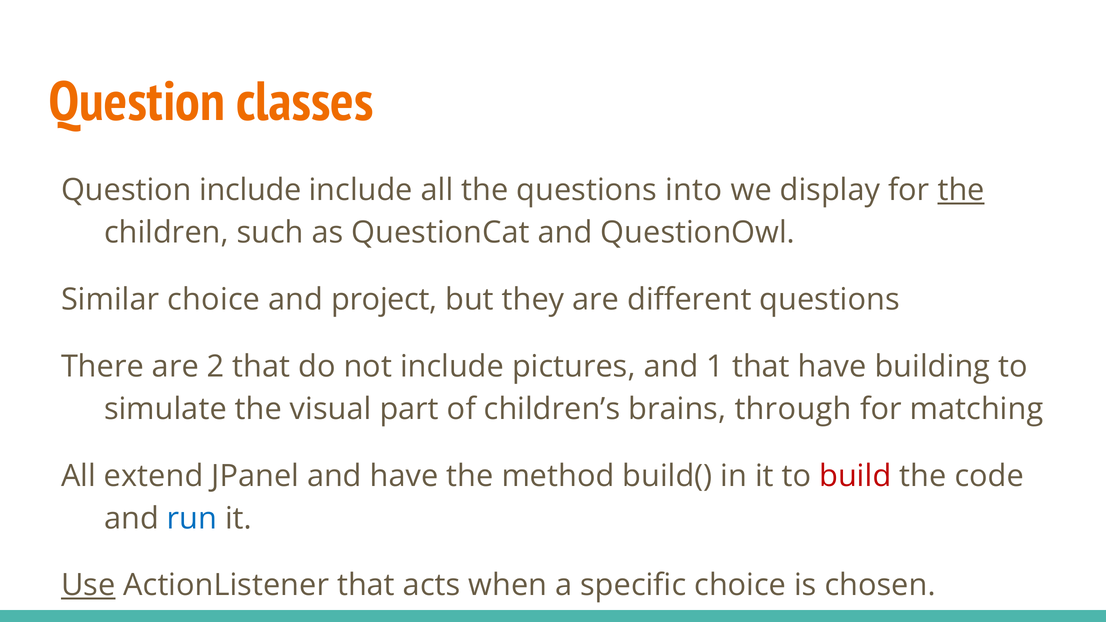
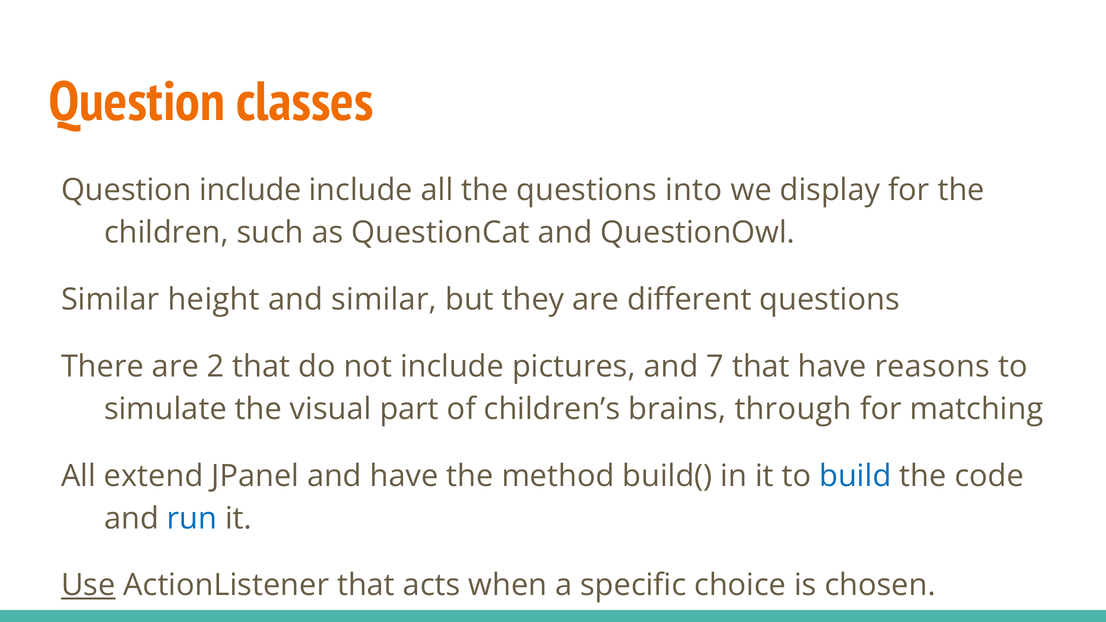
the at (961, 190) underline: present -> none
Similar choice: choice -> height
and project: project -> similar
1: 1 -> 7
building: building -> reasons
build colour: red -> blue
